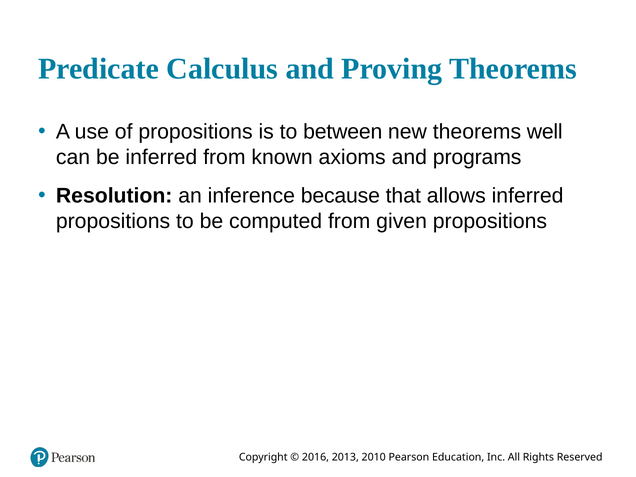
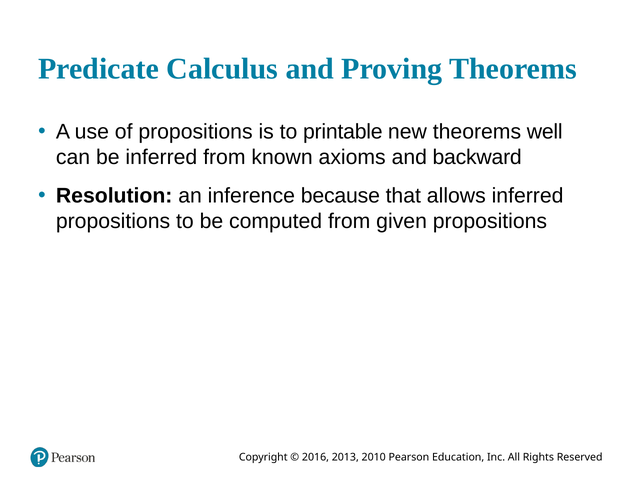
between: between -> printable
programs: programs -> backward
